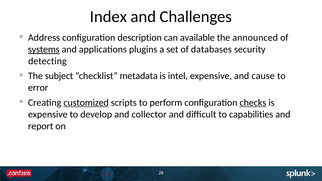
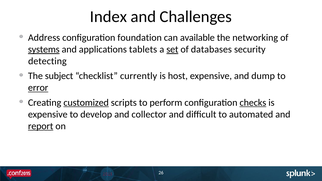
description: description -> foundation
announced: announced -> networking
plugins: plugins -> tablets
set underline: none -> present
metadata: metadata -> currently
intel: intel -> host
cause: cause -> dump
error underline: none -> present
capabilities: capabilities -> automated
report underline: none -> present
